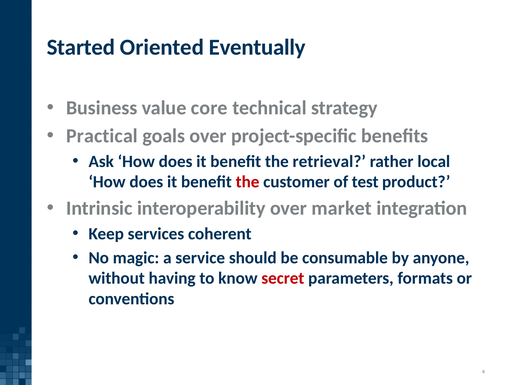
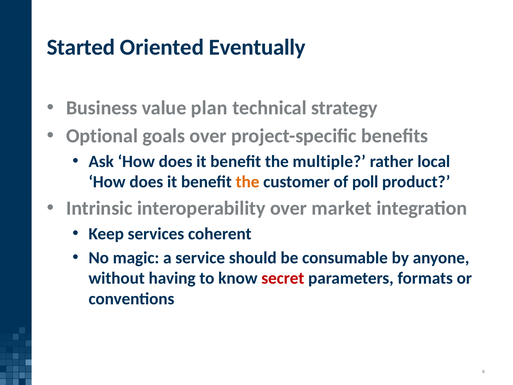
core: core -> plan
Practical: Practical -> Optional
retrieval: retrieval -> multiple
the at (248, 182) colour: red -> orange
test: test -> poll
